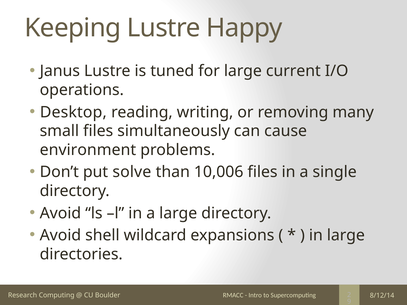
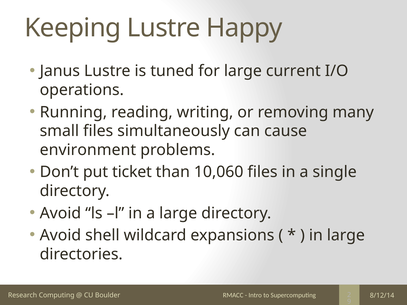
Desktop: Desktop -> Running
solve: solve -> ticket
10,006: 10,006 -> 10,060
